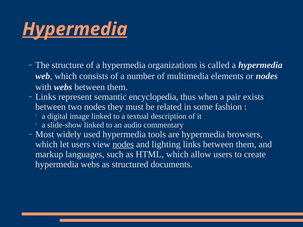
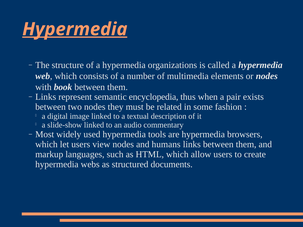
with webs: webs -> book
nodes at (123, 145) underline: present -> none
lighting: lighting -> humans
